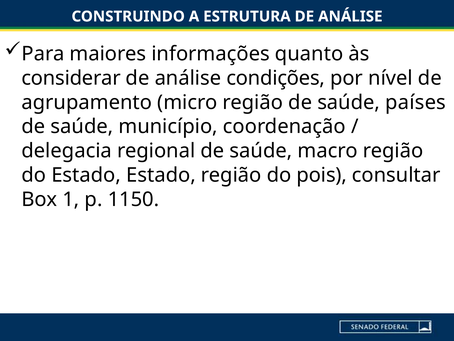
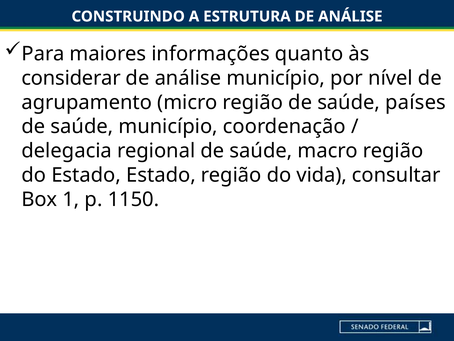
análise condições: condições -> município
pois: pois -> vida
